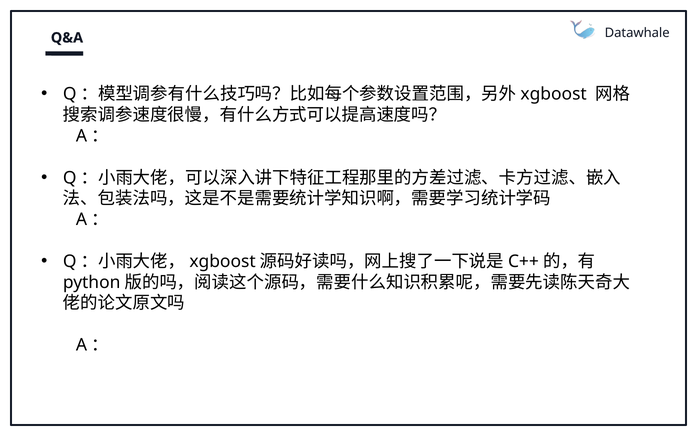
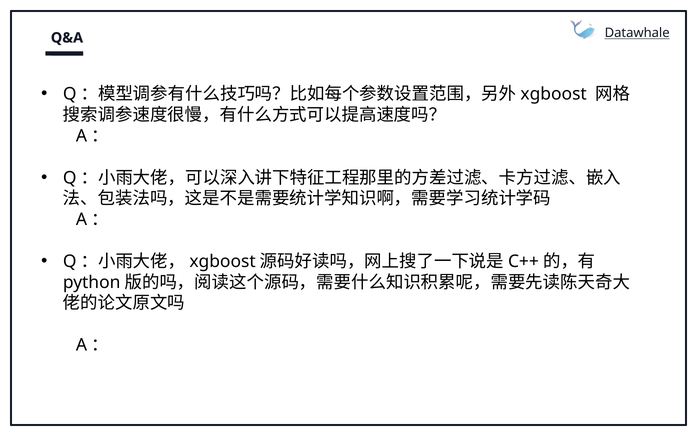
Datawhale underline: none -> present
